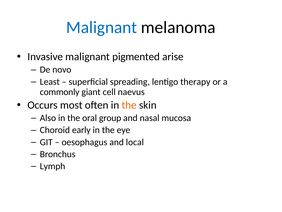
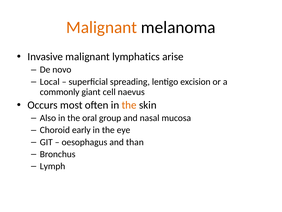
Malignant at (102, 27) colour: blue -> orange
pigmented: pigmented -> lymphatics
Least: Least -> Local
therapy: therapy -> excision
local: local -> than
